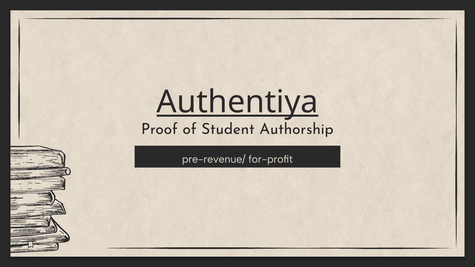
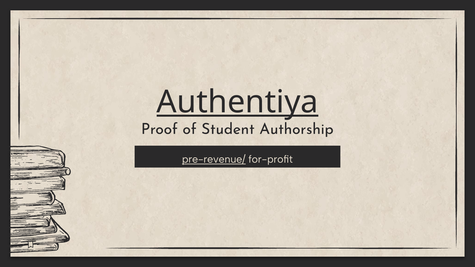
pre-revenue/ underline: none -> present
